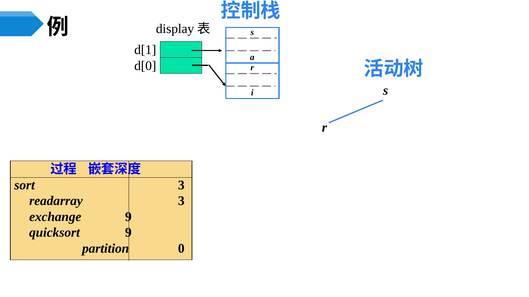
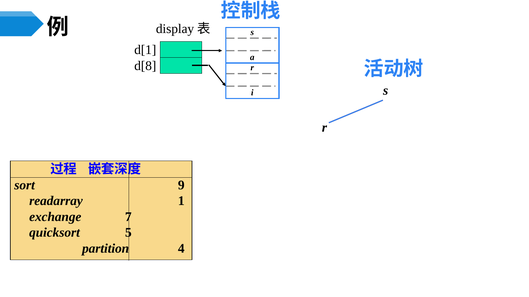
d[0: d[0 -> d[8
sort 3: 3 -> 9
readarray 3: 3 -> 1
exchange 9: 9 -> 7
quicksort 9: 9 -> 5
0: 0 -> 4
